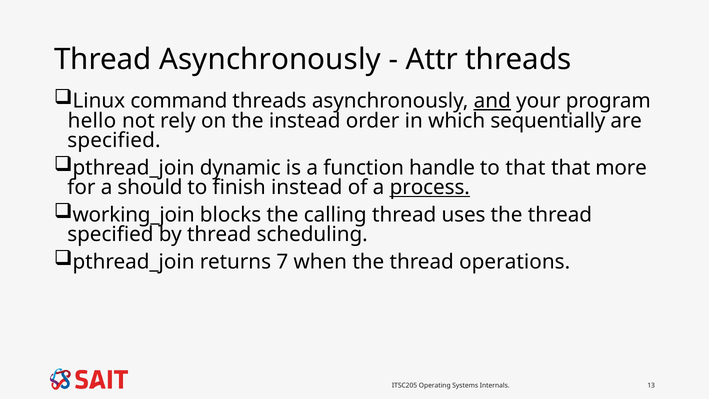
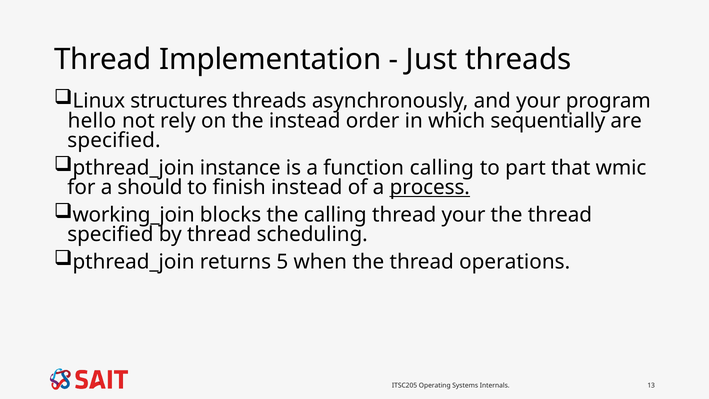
Thread Asynchronously: Asynchronously -> Implementation
Attr: Attr -> Just
command: command -> structures
and underline: present -> none
dynamic: dynamic -> instance
function handle: handle -> calling
to that: that -> part
more: more -> wmic
thread uses: uses -> your
7: 7 -> 5
